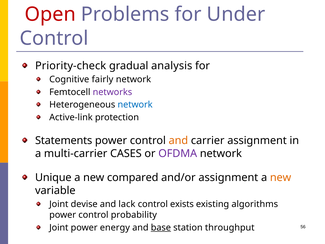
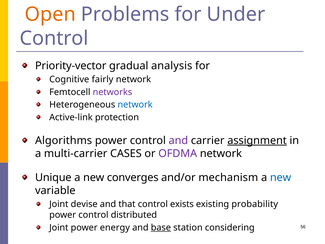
Open colour: red -> orange
Priority-check: Priority-check -> Priority-vector
Statements: Statements -> Algorithms
and at (178, 140) colour: orange -> purple
assignment at (257, 140) underline: none -> present
compared: compared -> converges
and/or assignment: assignment -> mechanism
new at (281, 177) colour: orange -> blue
lack: lack -> that
algorithms: algorithms -> probability
probability: probability -> distributed
throughput: throughput -> considering
